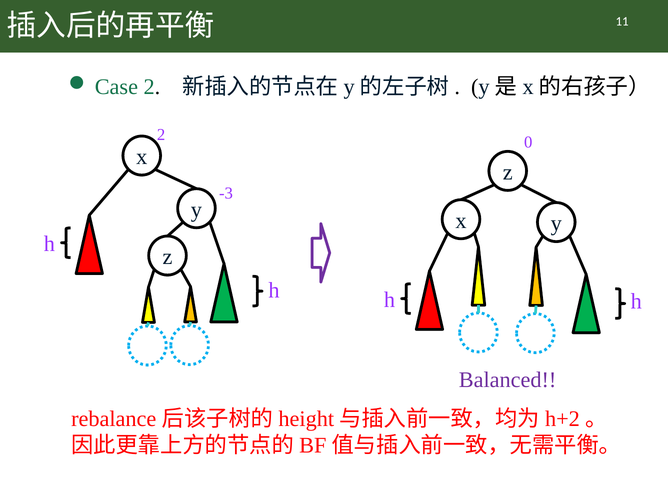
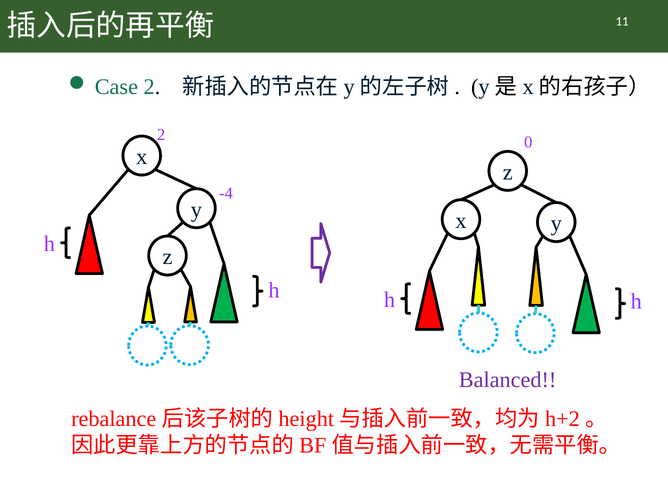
-3: -3 -> -4
